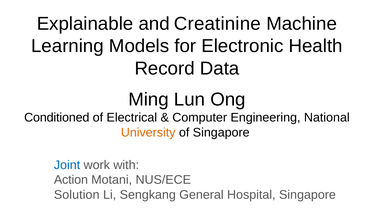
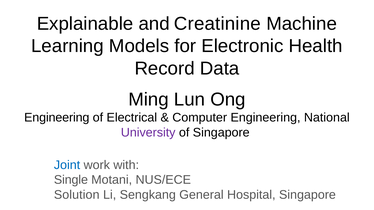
Conditioned at (57, 118): Conditioned -> Engineering
University colour: orange -> purple
Action: Action -> Single
